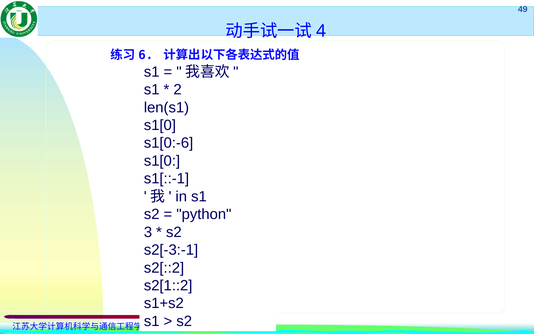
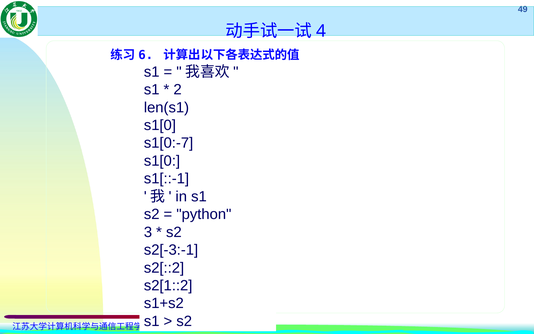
s1[0:-6: s1[0:-6 -> s1[0:-7
